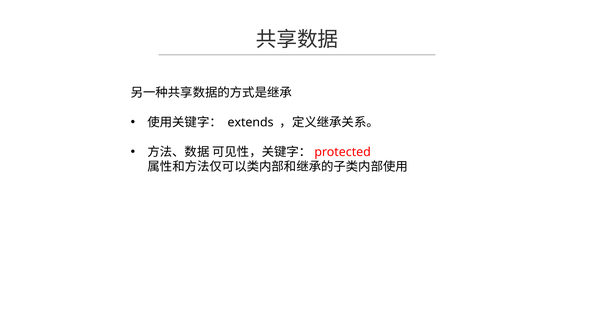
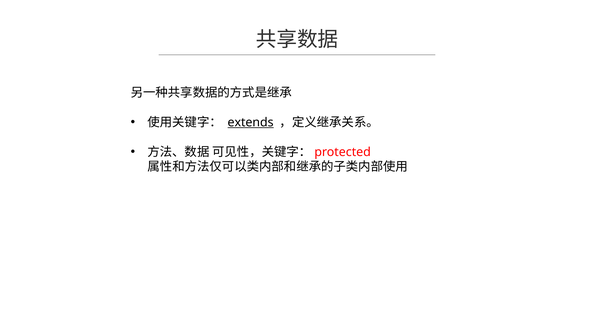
extends underline: none -> present
